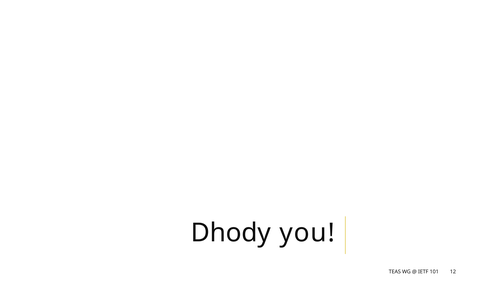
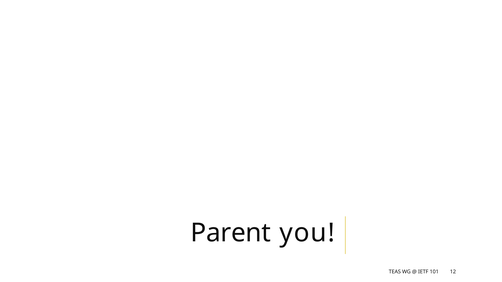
Dhody: Dhody -> Parent
